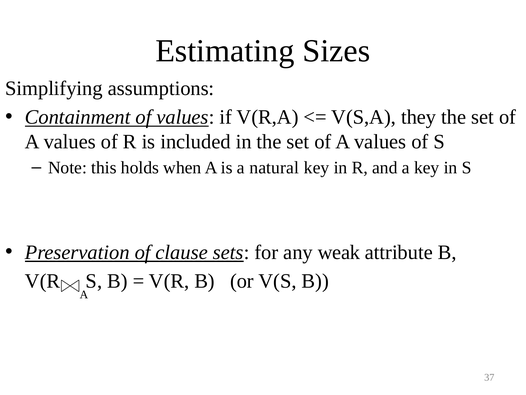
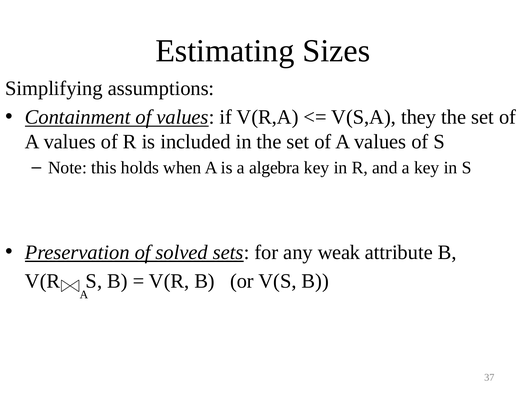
natural: natural -> algebra
clause: clause -> solved
